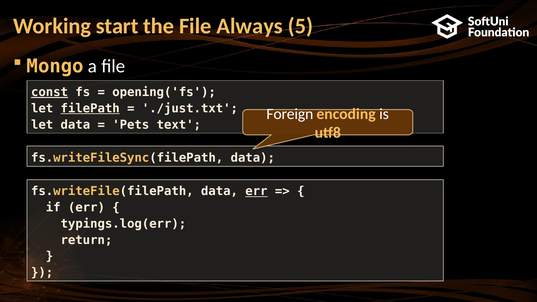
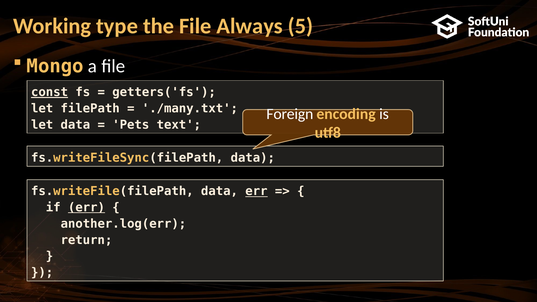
start: start -> type
opening('fs: opening('fs -> getters('fs
filePath underline: present -> none
./just.txt: ./just.txt -> ./many.txt
err at (86, 208) underline: none -> present
typings.log(err: typings.log(err -> another.log(err
